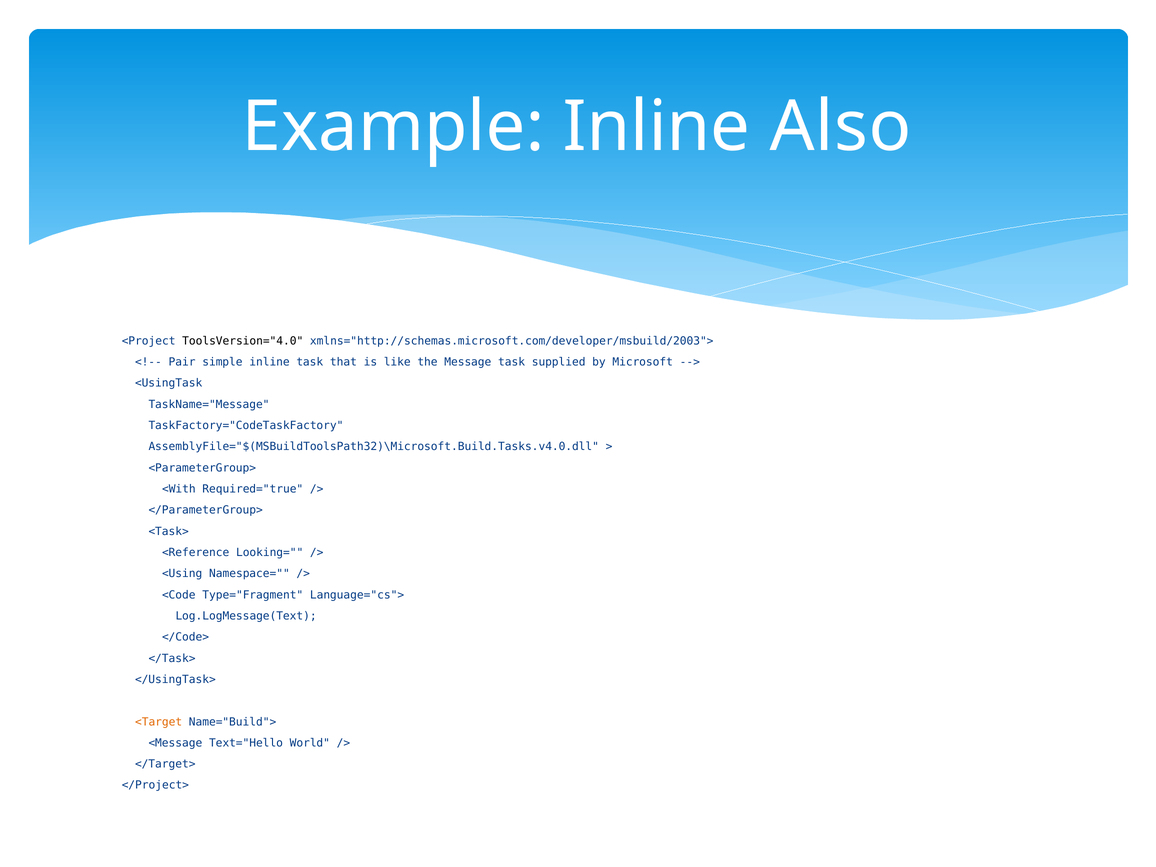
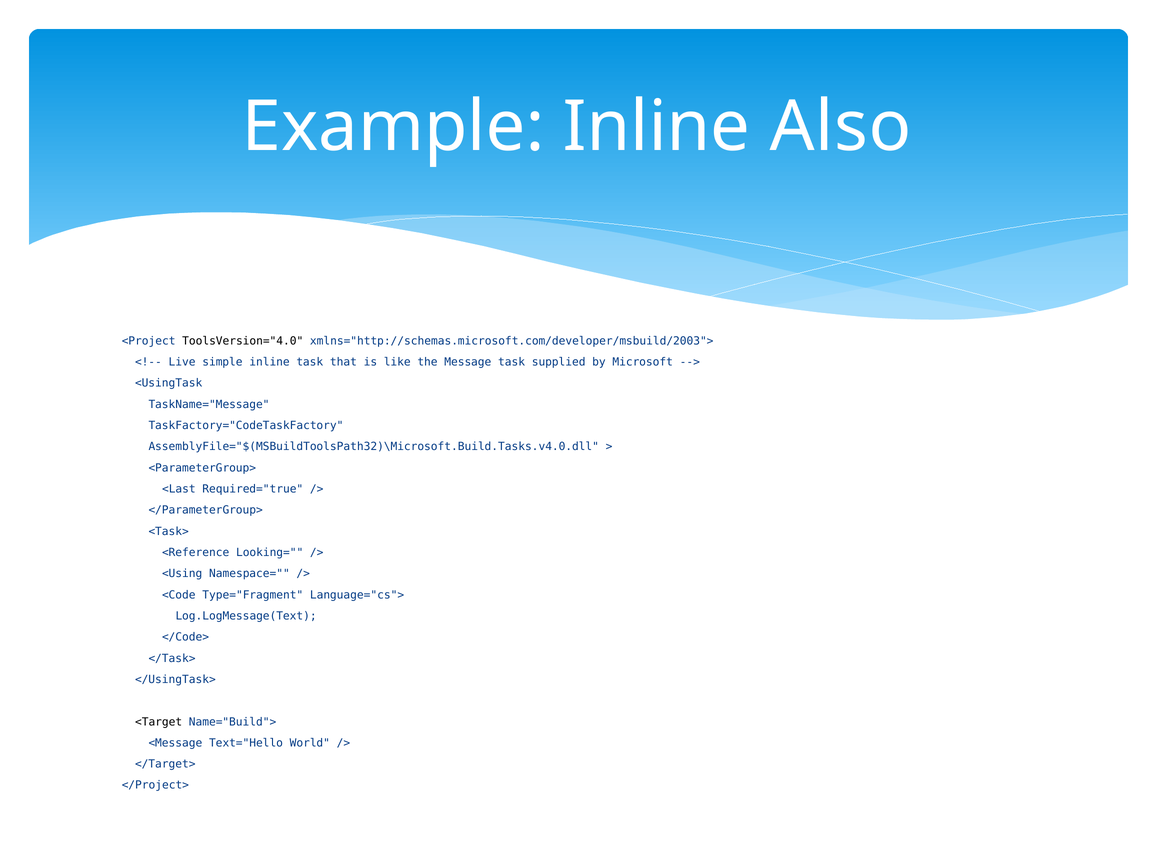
Pair: Pair -> Live
<With: <With -> <Last
<Target colour: orange -> black
